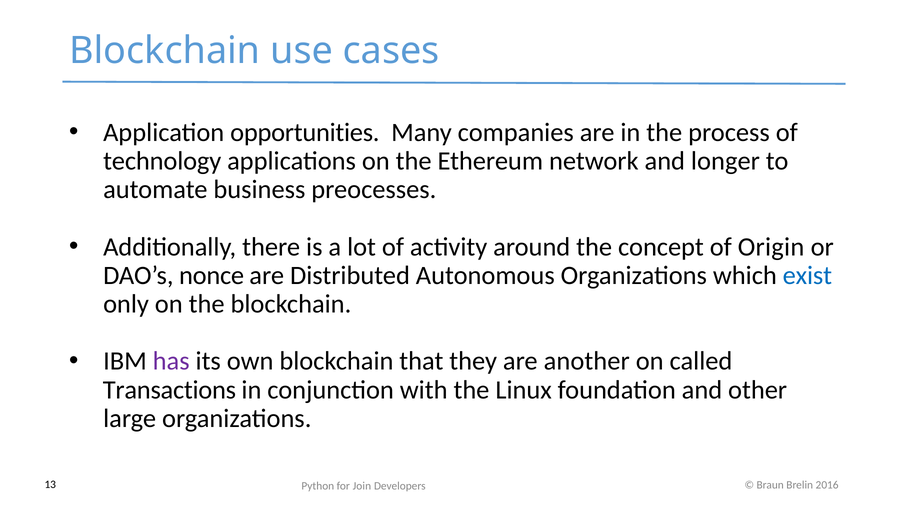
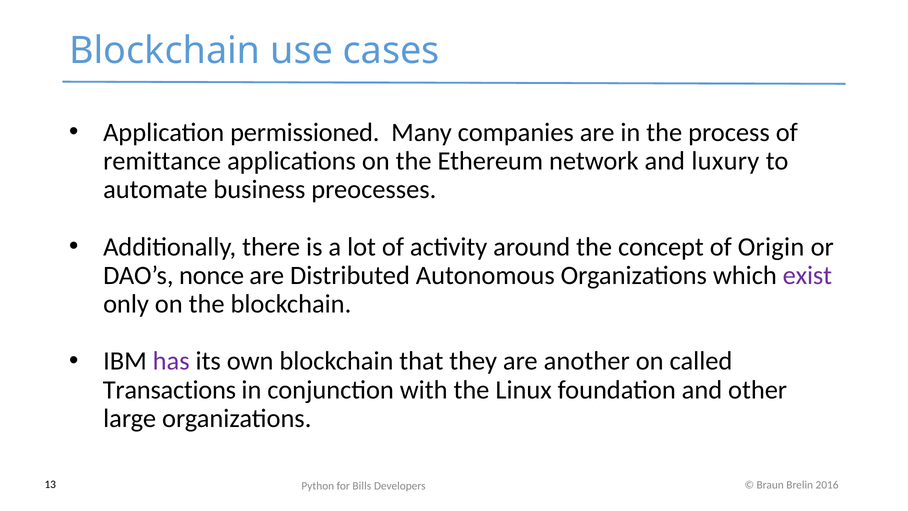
opportunities: opportunities -> permissioned
technology: technology -> remittance
longer: longer -> luxury
exist colour: blue -> purple
Join: Join -> Bills
